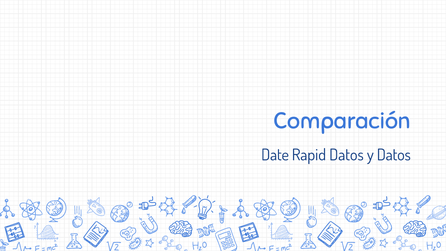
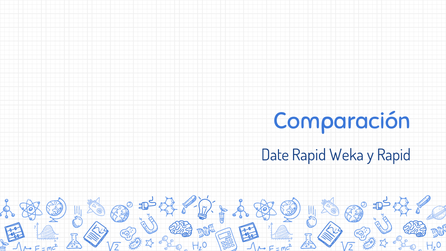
Rapid Datos: Datos -> Weka
y Datos: Datos -> Rapid
